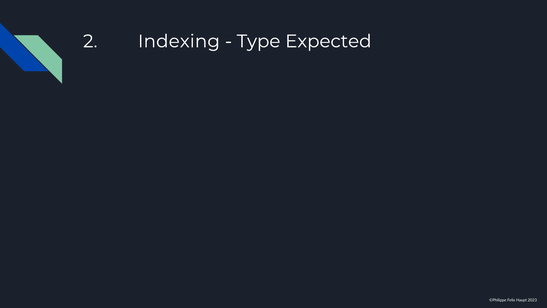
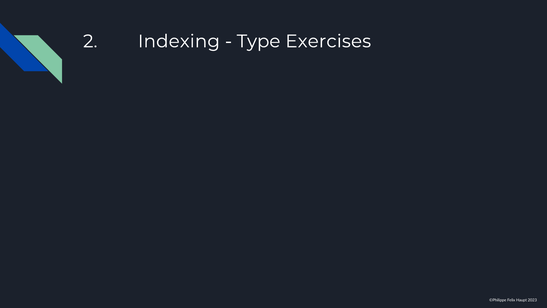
Expected: Expected -> Exercises
